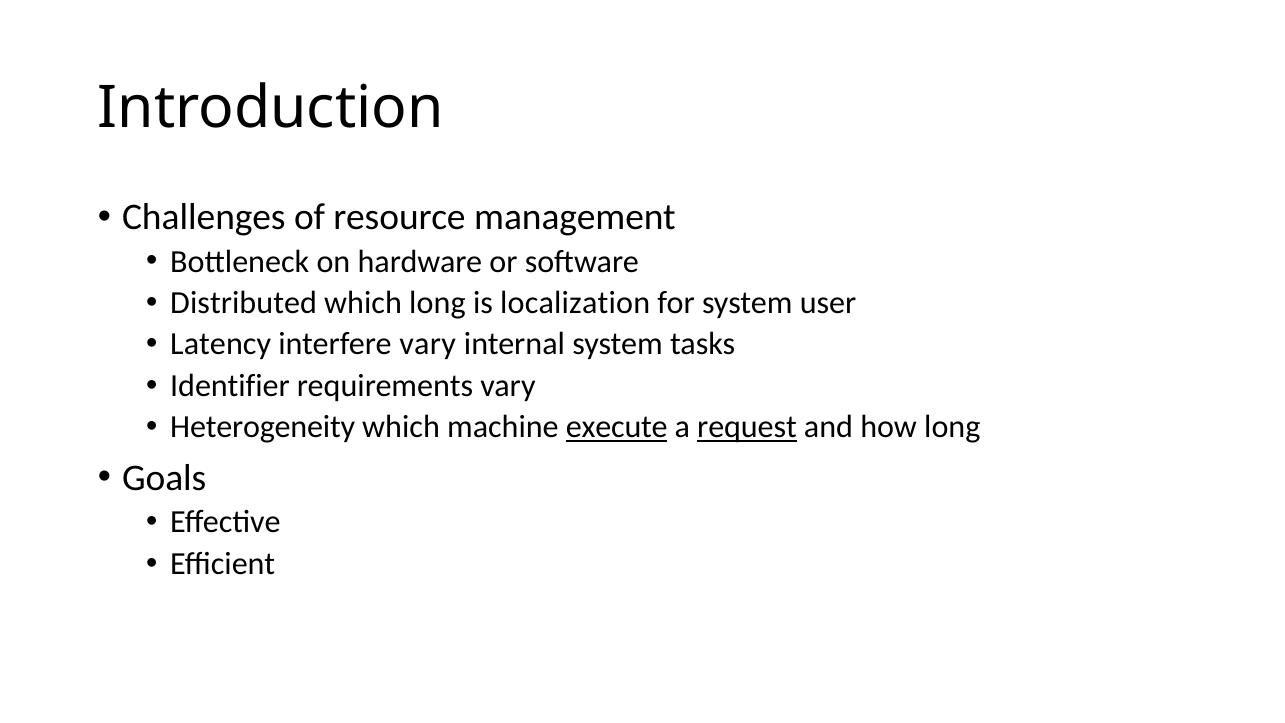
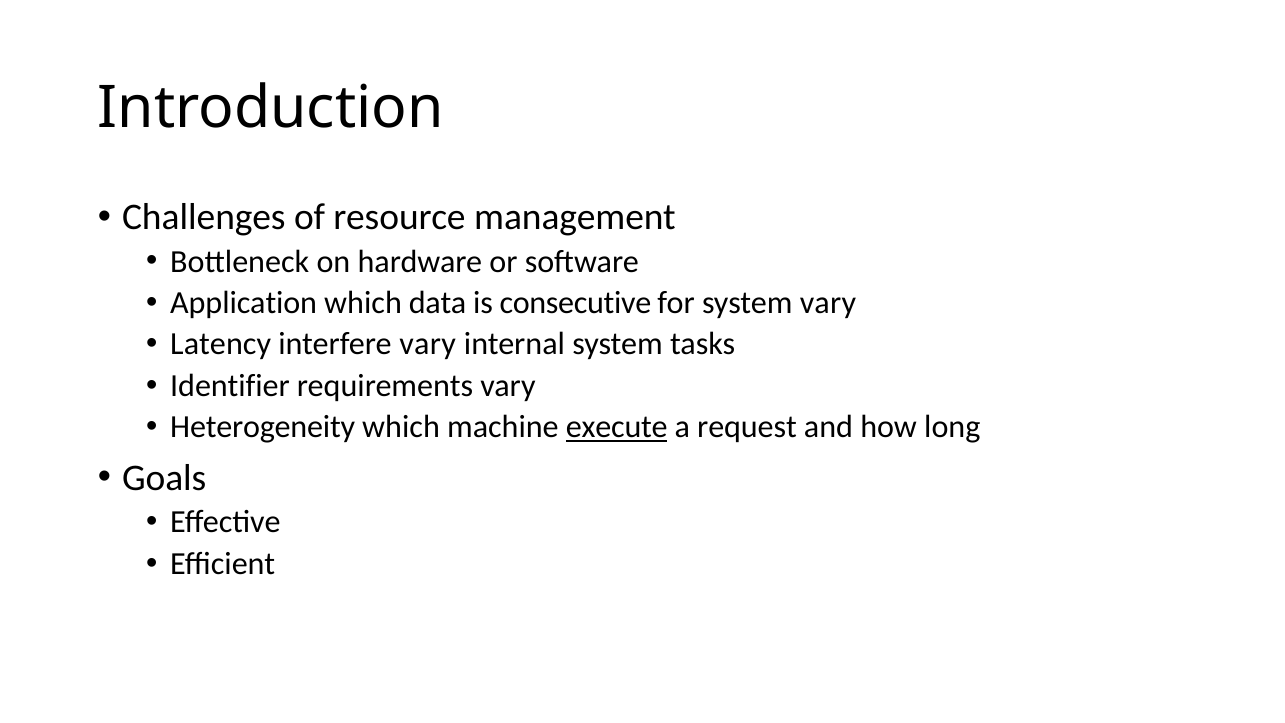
Distributed: Distributed -> Application
which long: long -> data
localization: localization -> consecutive
system user: user -> vary
request underline: present -> none
